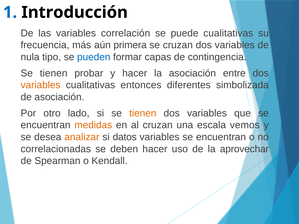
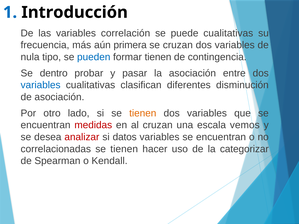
formar capas: capas -> tienen
tienen at (54, 73): tienen -> dentro
y hacer: hacer -> pasar
variables at (41, 85) colour: orange -> blue
entonces: entonces -> clasifican
simbolizada: simbolizada -> disminución
medidas colour: orange -> red
analizar colour: orange -> red
correlacionadas se deben: deben -> tienen
aprovechar: aprovechar -> categorizar
